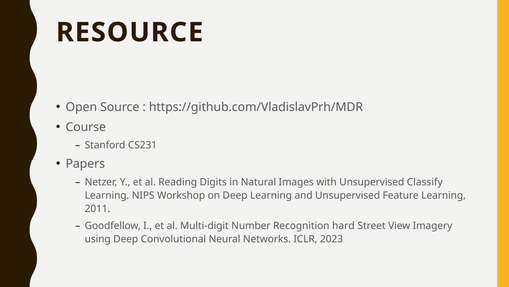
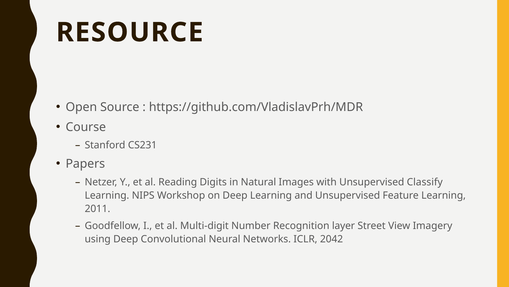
hard: hard -> layer
2023: 2023 -> 2042
